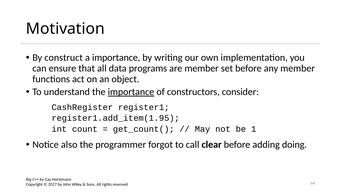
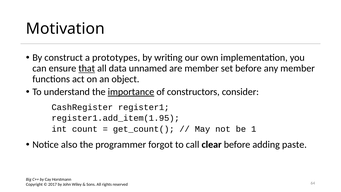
a importance: importance -> prototypes
that underline: none -> present
programs: programs -> unnamed
doing: doing -> paste
